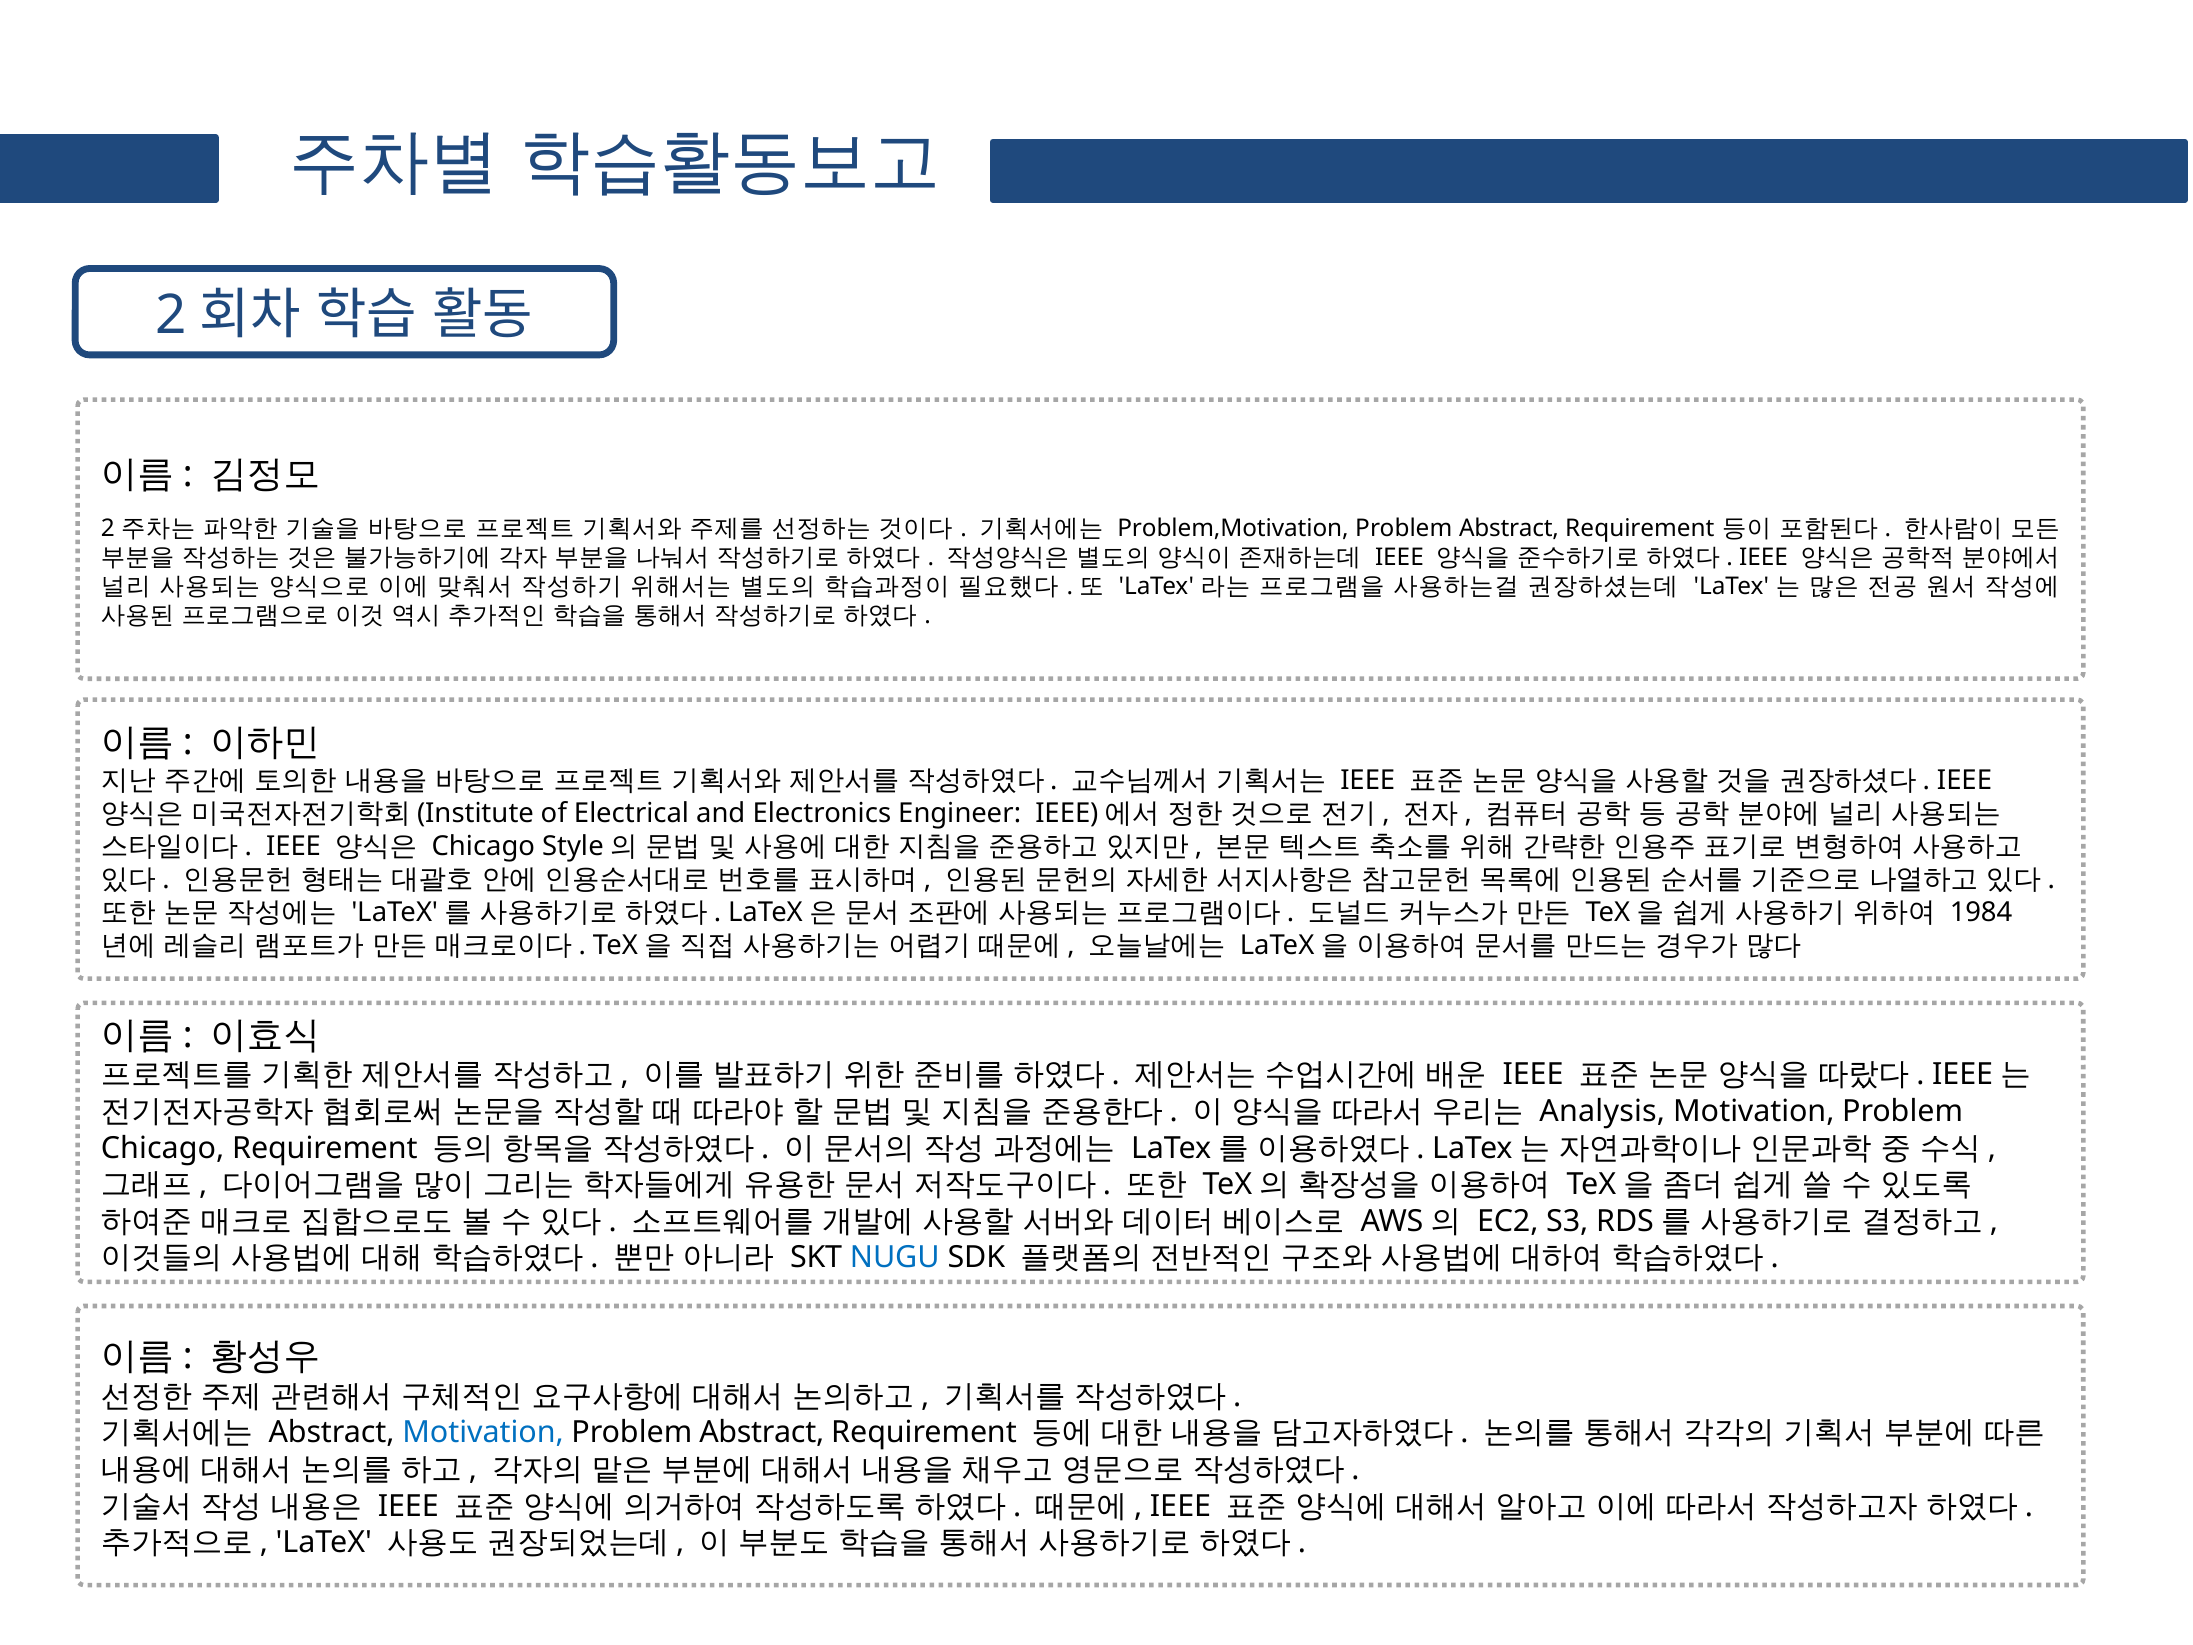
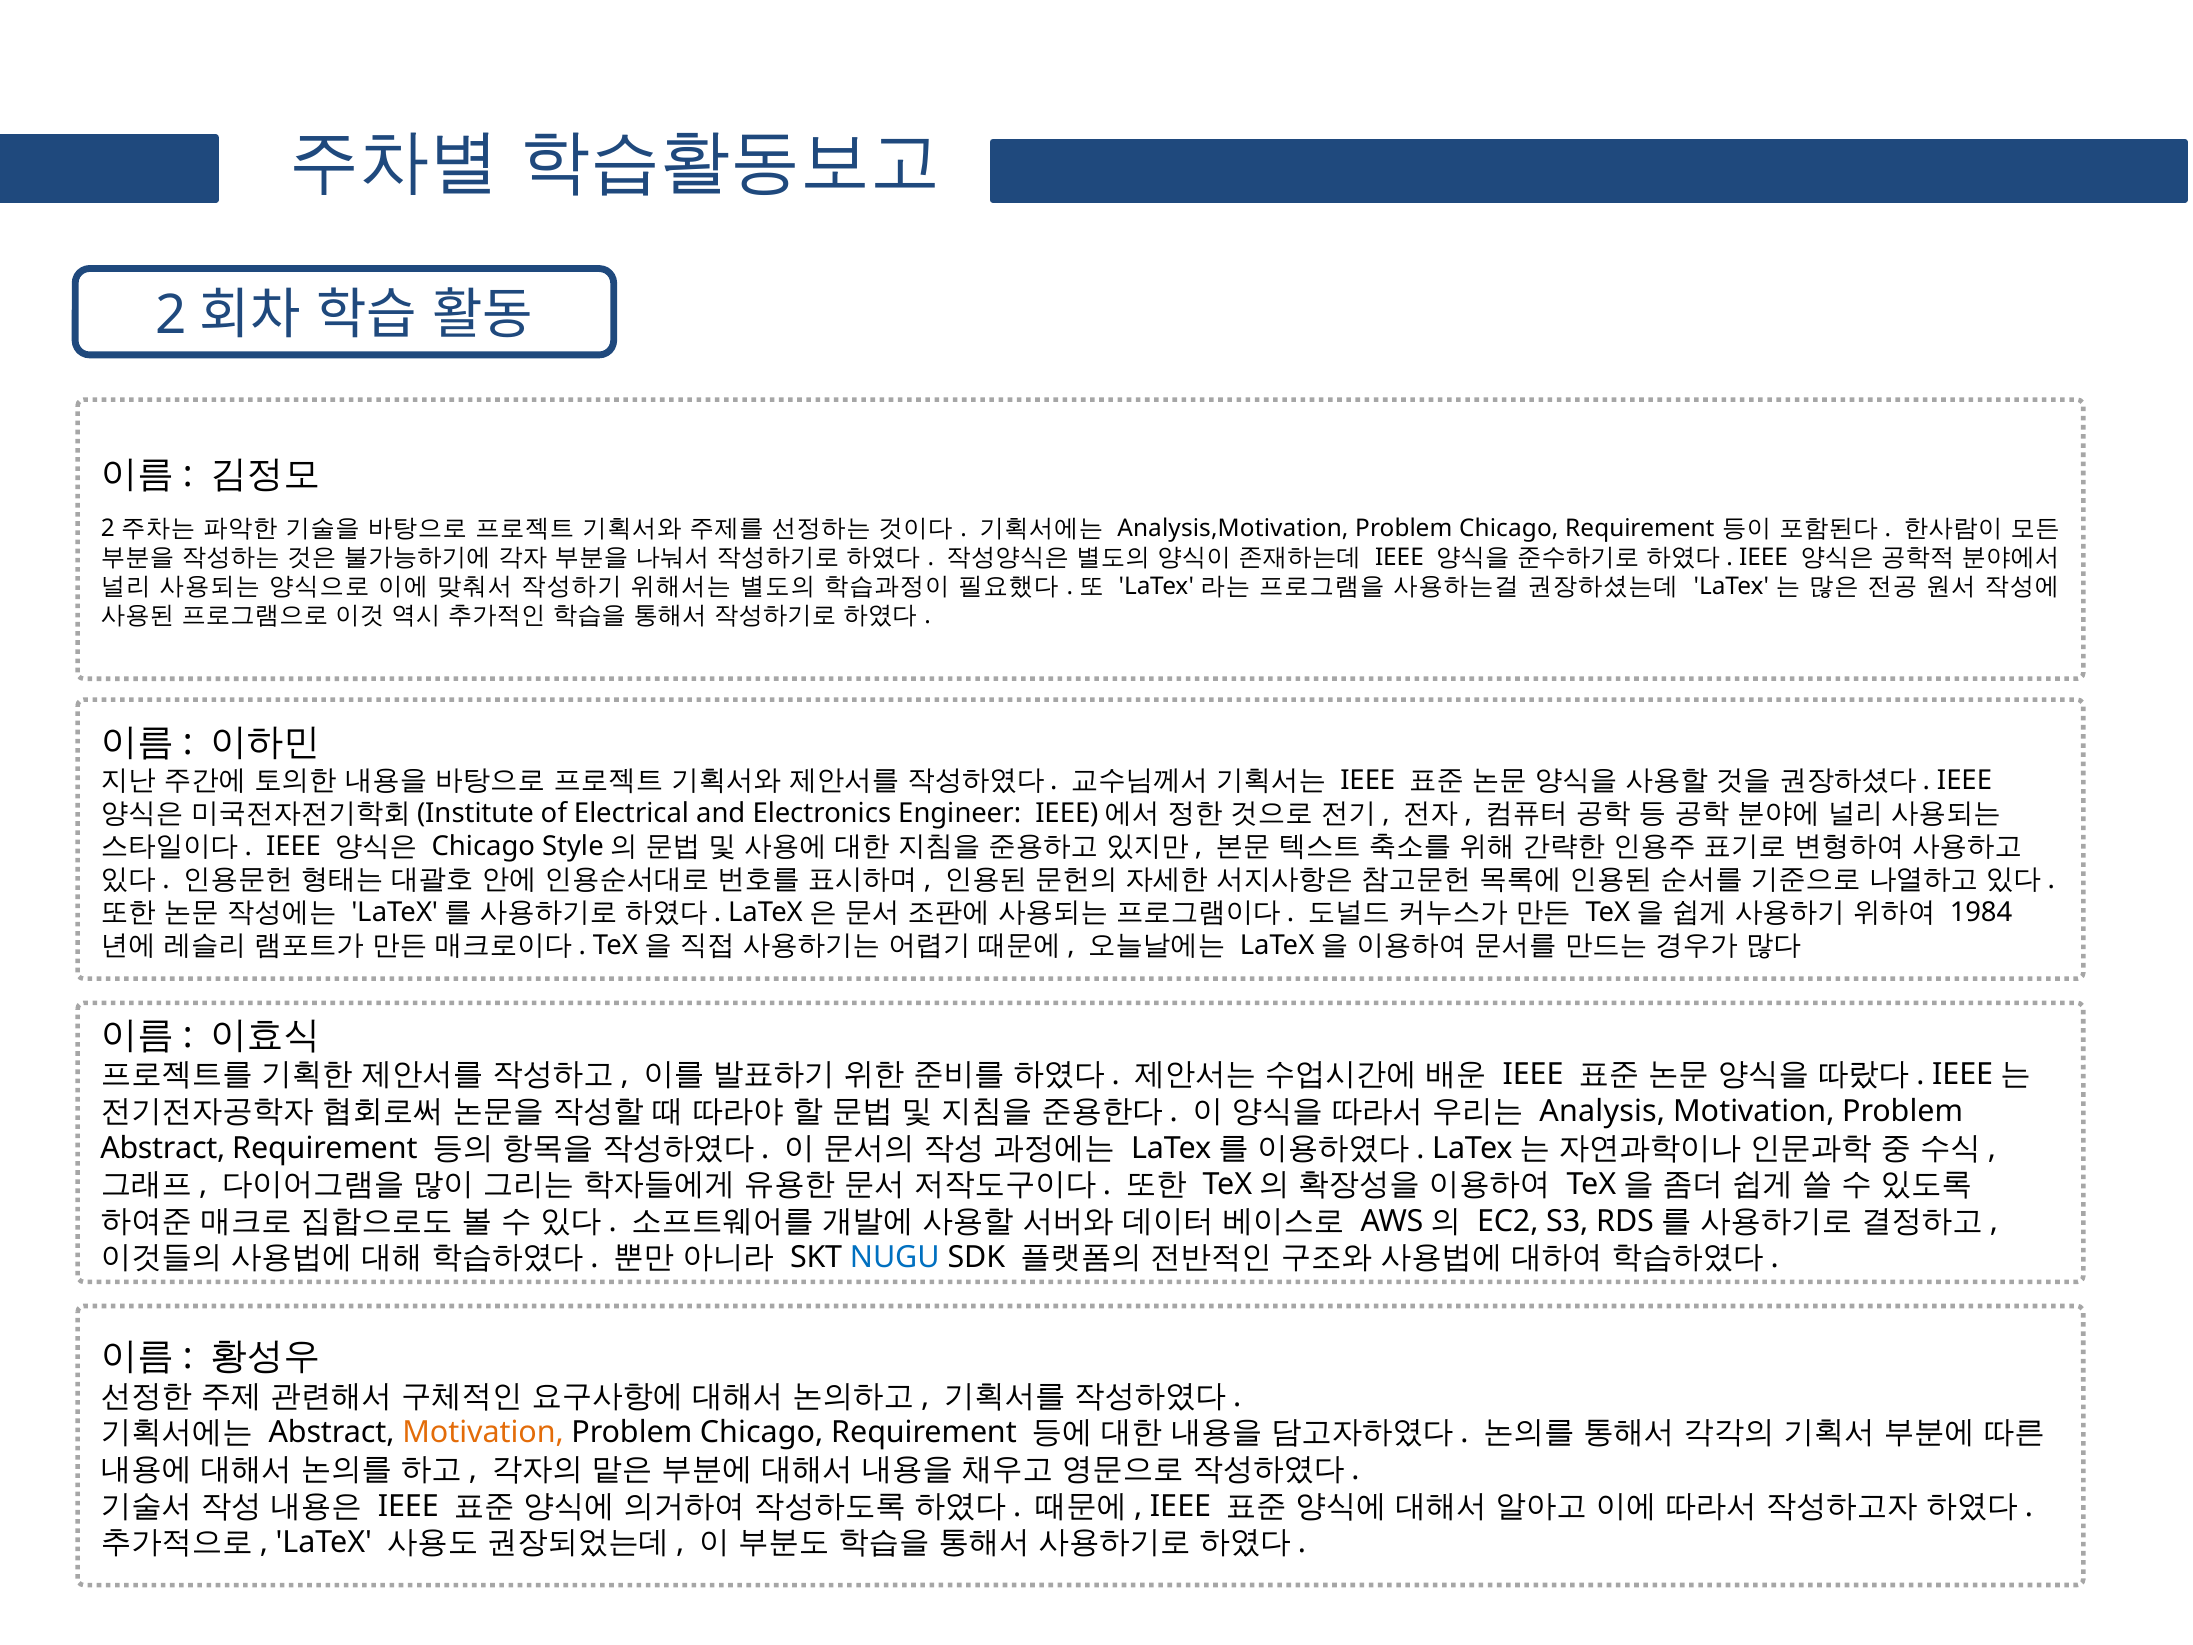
Problem,Motivation: Problem,Motivation -> Analysis,Motivation
Abstract at (1509, 528): Abstract -> Chicago
Chicago at (163, 1148): Chicago -> Abstract
Motivation at (483, 1433) colour: blue -> orange
Abstract at (762, 1433): Abstract -> Chicago
